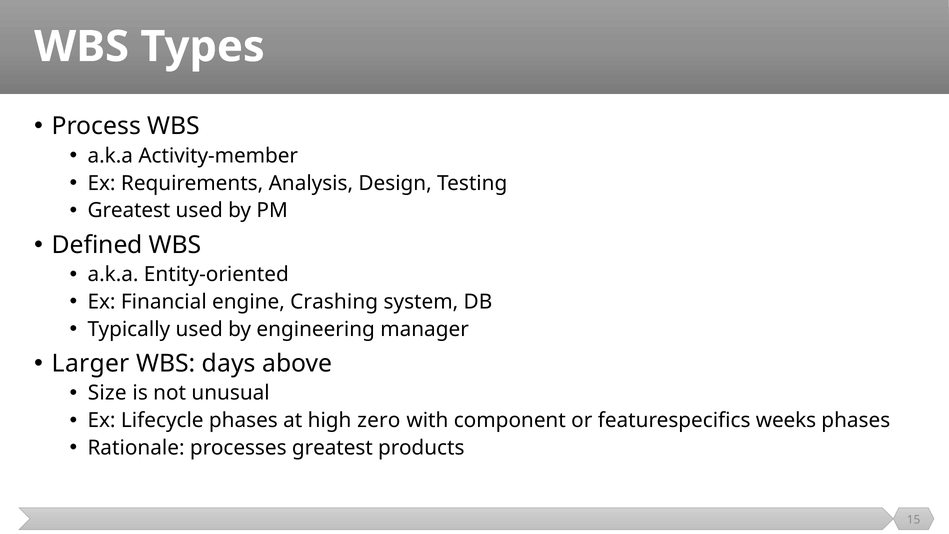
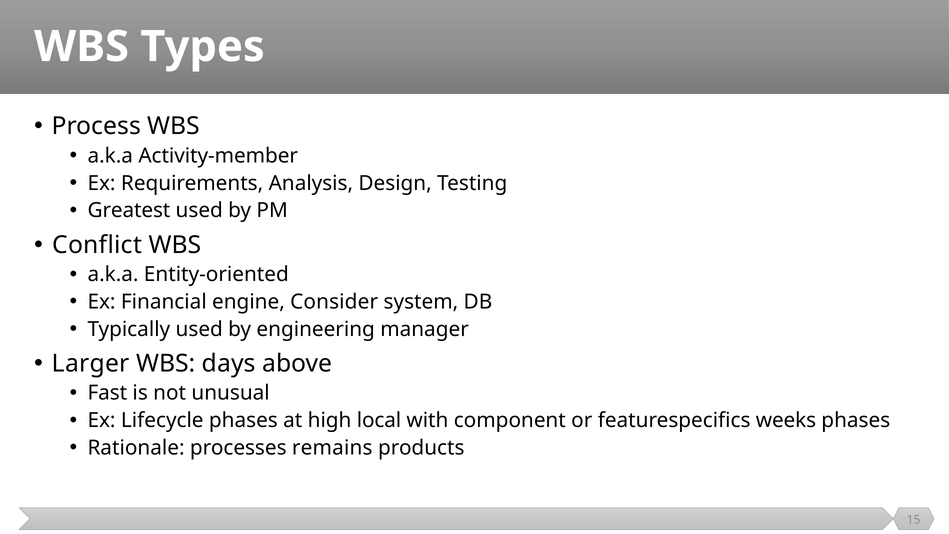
Defined: Defined -> Conflict
Crashing: Crashing -> Consider
Size: Size -> Fast
zero: zero -> local
processes greatest: greatest -> remains
